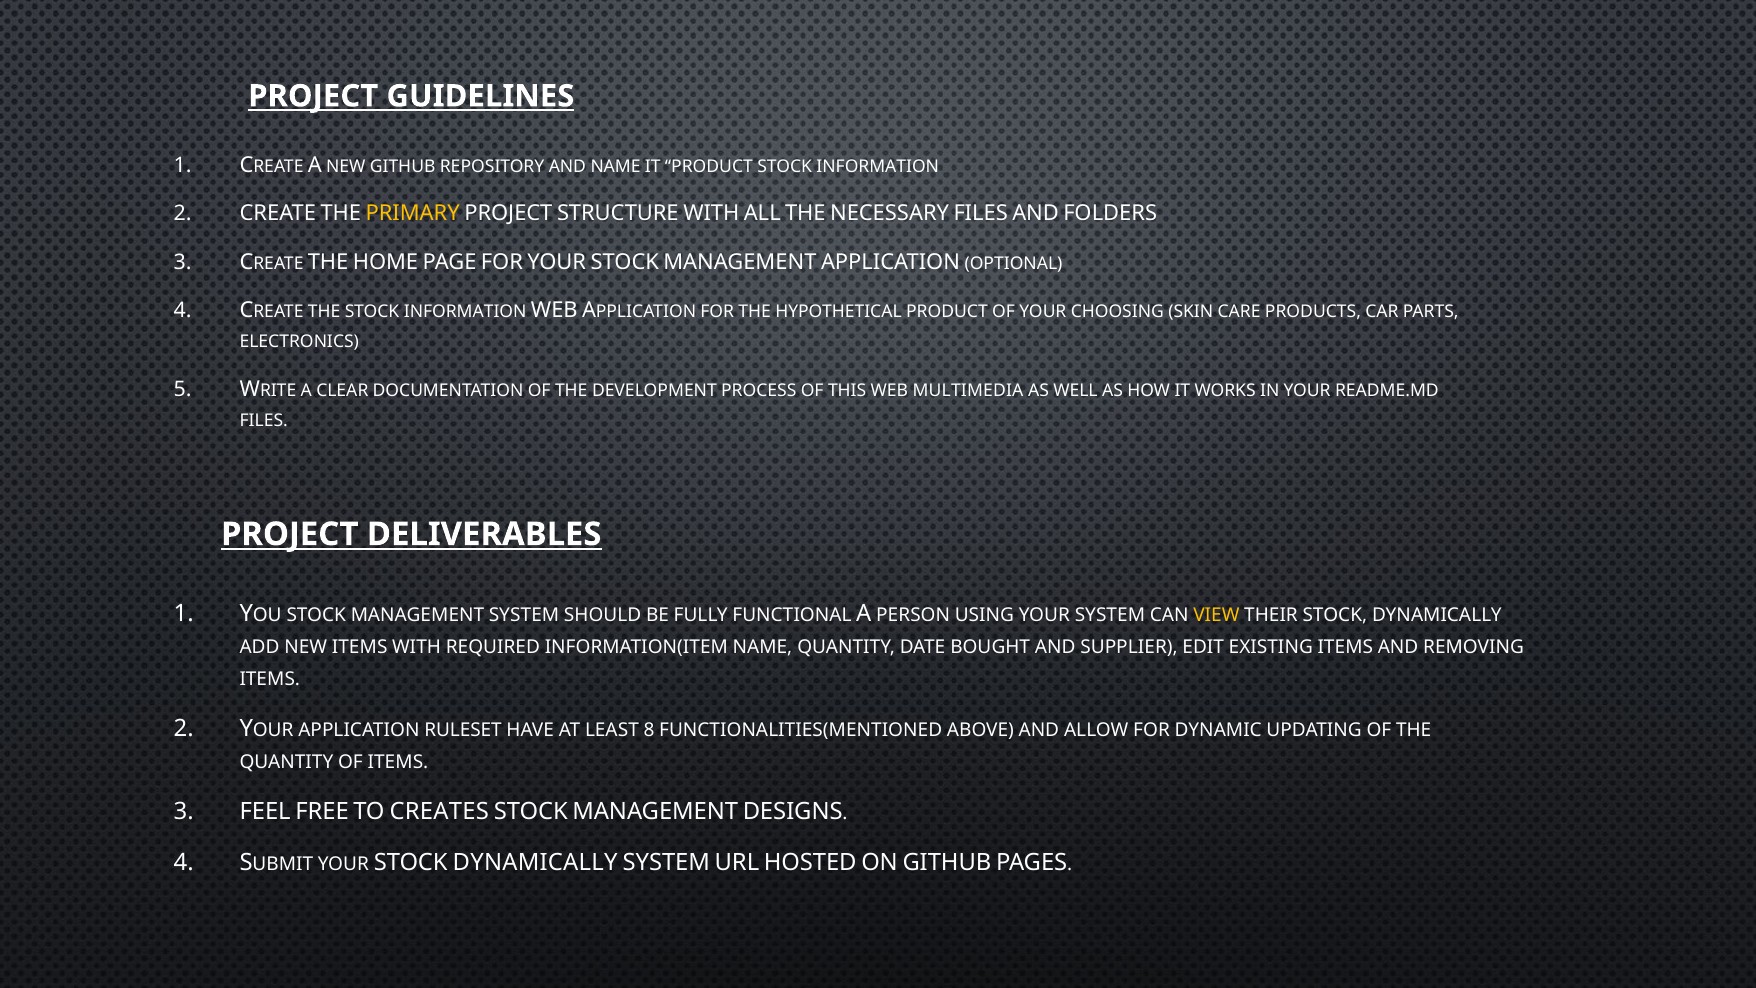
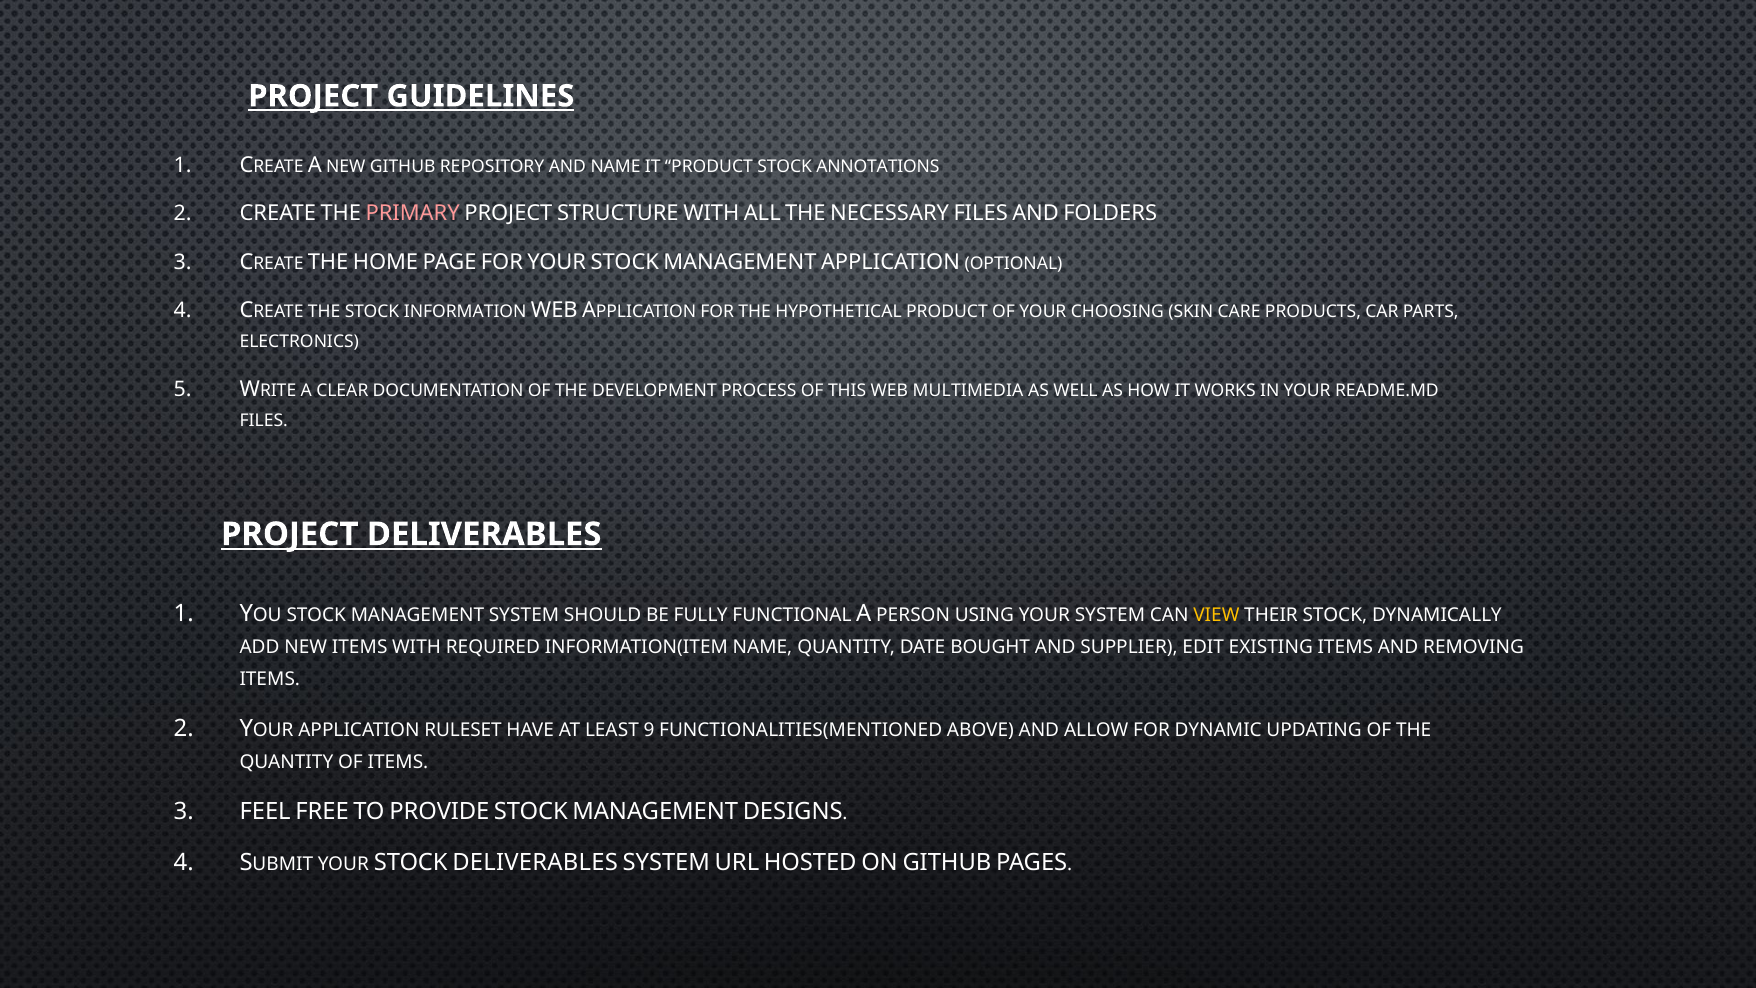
PRODUCT STOCK INFORMATION: INFORMATION -> ANNOTATIONS
PRIMARY colour: yellow -> pink
8: 8 -> 9
CREATES: CREATES -> PROVIDE
YOUR STOCK DYNAMICALLY: DYNAMICALLY -> DELIVERABLES
